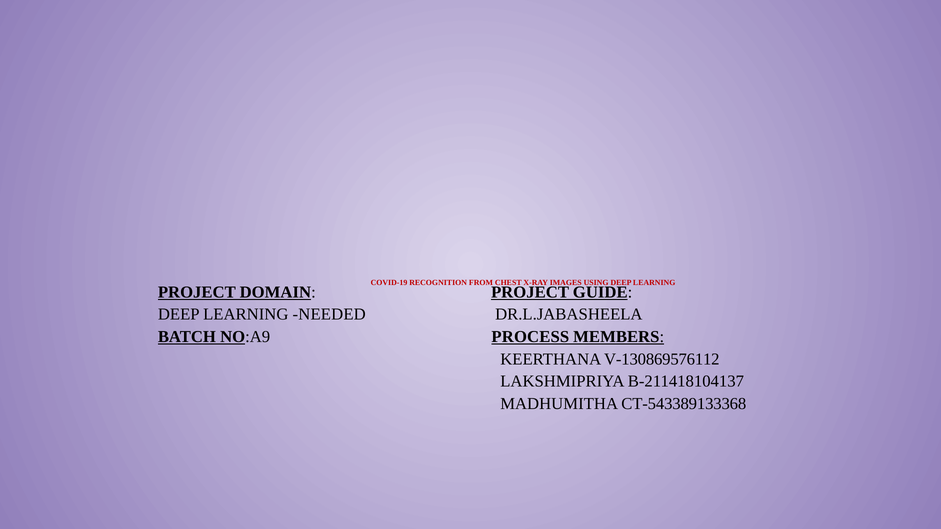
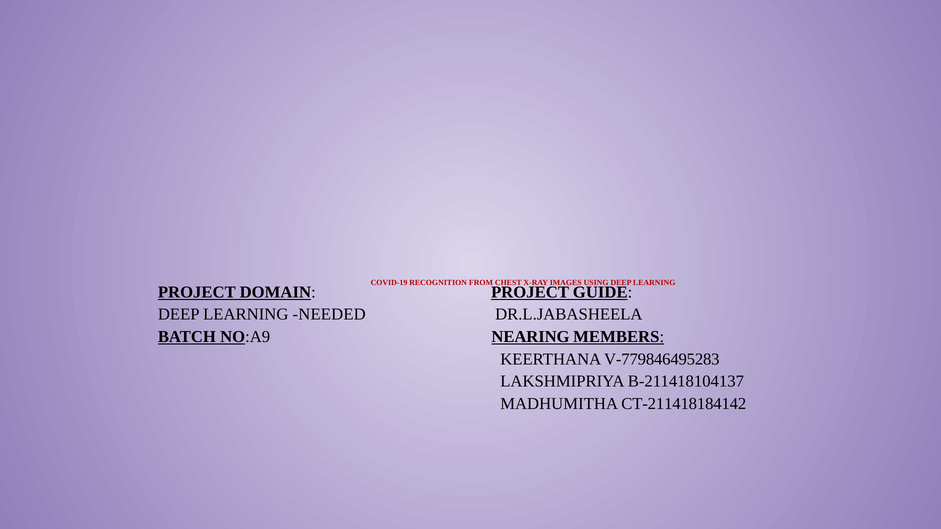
PROCESS: PROCESS -> NEARING
V-130869576112: V-130869576112 -> V-779846495283
CT-543389133368: CT-543389133368 -> CT-211418184142
